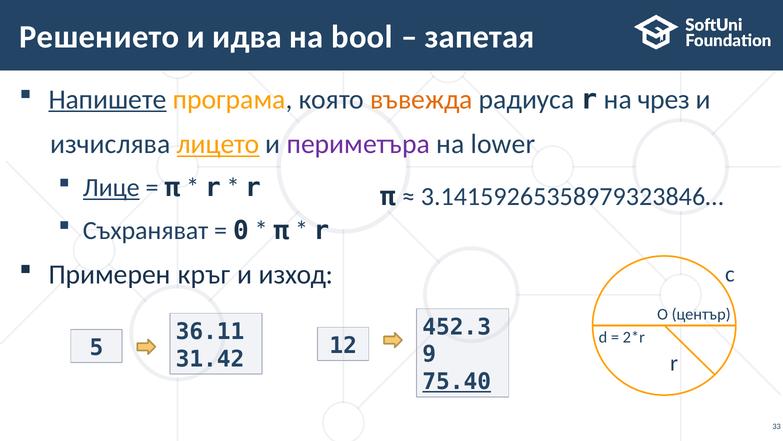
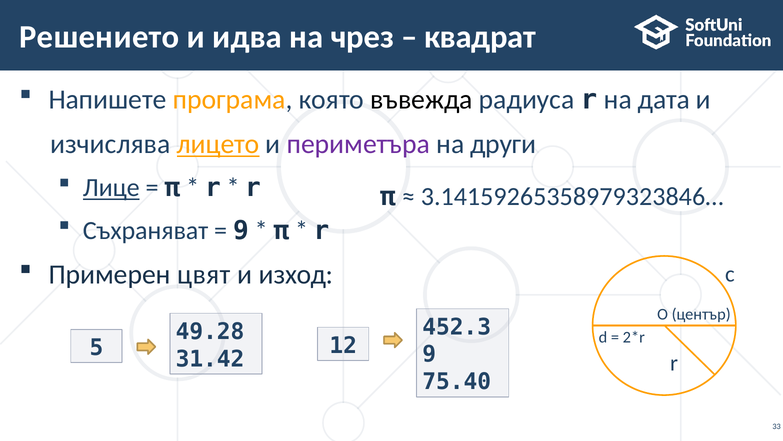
bool: bool -> чрез
запетая: запетая -> квадрат
Напишете underline: present -> none
въвежда colour: orange -> black
чрез: чрез -> дата
lower: lower -> други
0 at (241, 230): 0 -> 9
кръг: кръг -> цвят
36.11: 36.11 -> 49.28
75.40 underline: present -> none
